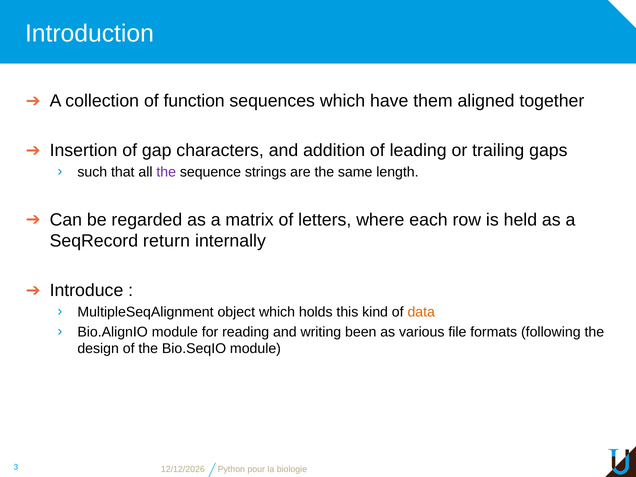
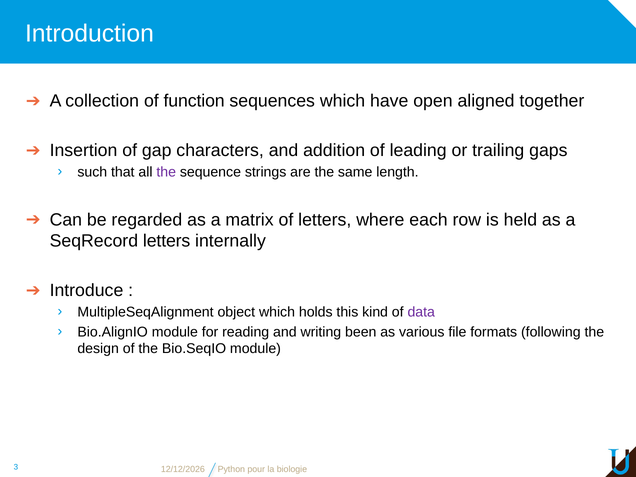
them: them -> open
SeqRecord return: return -> letters
data colour: orange -> purple
